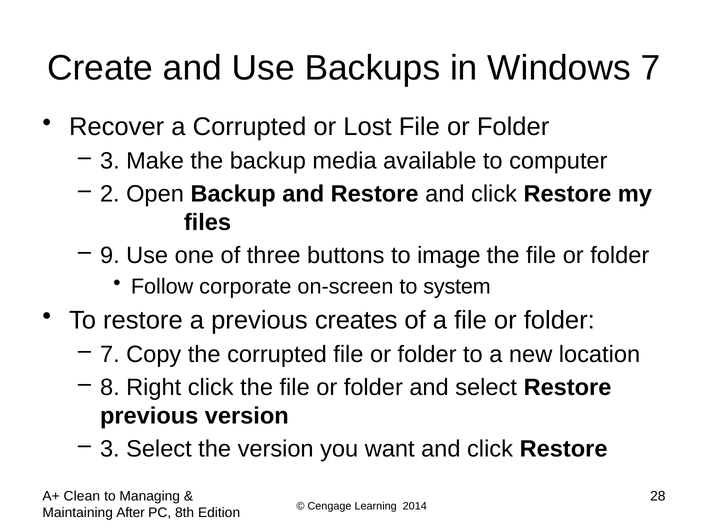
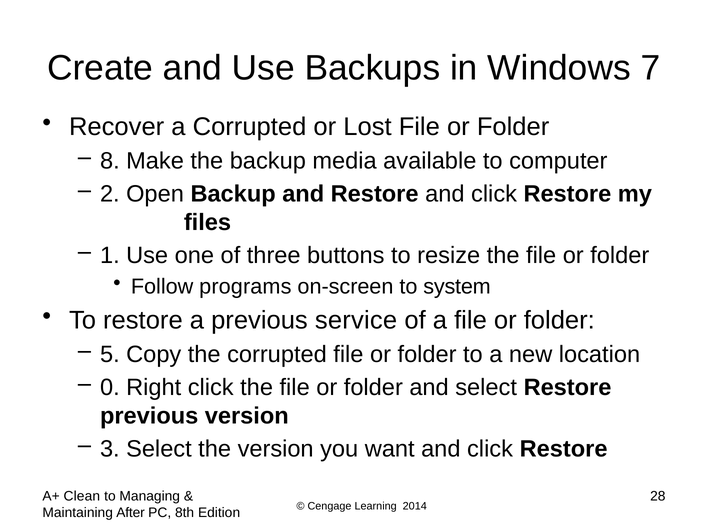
3 at (110, 161): 3 -> 8
9: 9 -> 1
image: image -> resize
corporate: corporate -> programs
creates: creates -> service
7 at (110, 354): 7 -> 5
8: 8 -> 0
